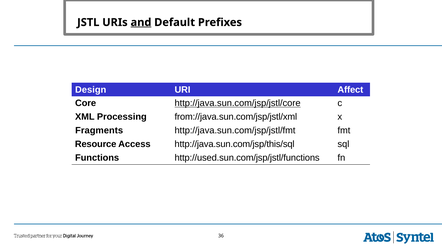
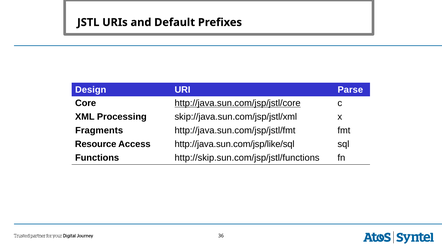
and underline: present -> none
Affect: Affect -> Parse
from://java.sun.com/jsp/jstl/xml: from://java.sun.com/jsp/jstl/xml -> skip://java.sun.com/jsp/jstl/xml
http://java.sun.com/jsp/this/sql: http://java.sun.com/jsp/this/sql -> http://java.sun.com/jsp/like/sql
http://used.sun.com/jsp/jstl/functions: http://used.sun.com/jsp/jstl/functions -> http://skip.sun.com/jsp/jstl/functions
